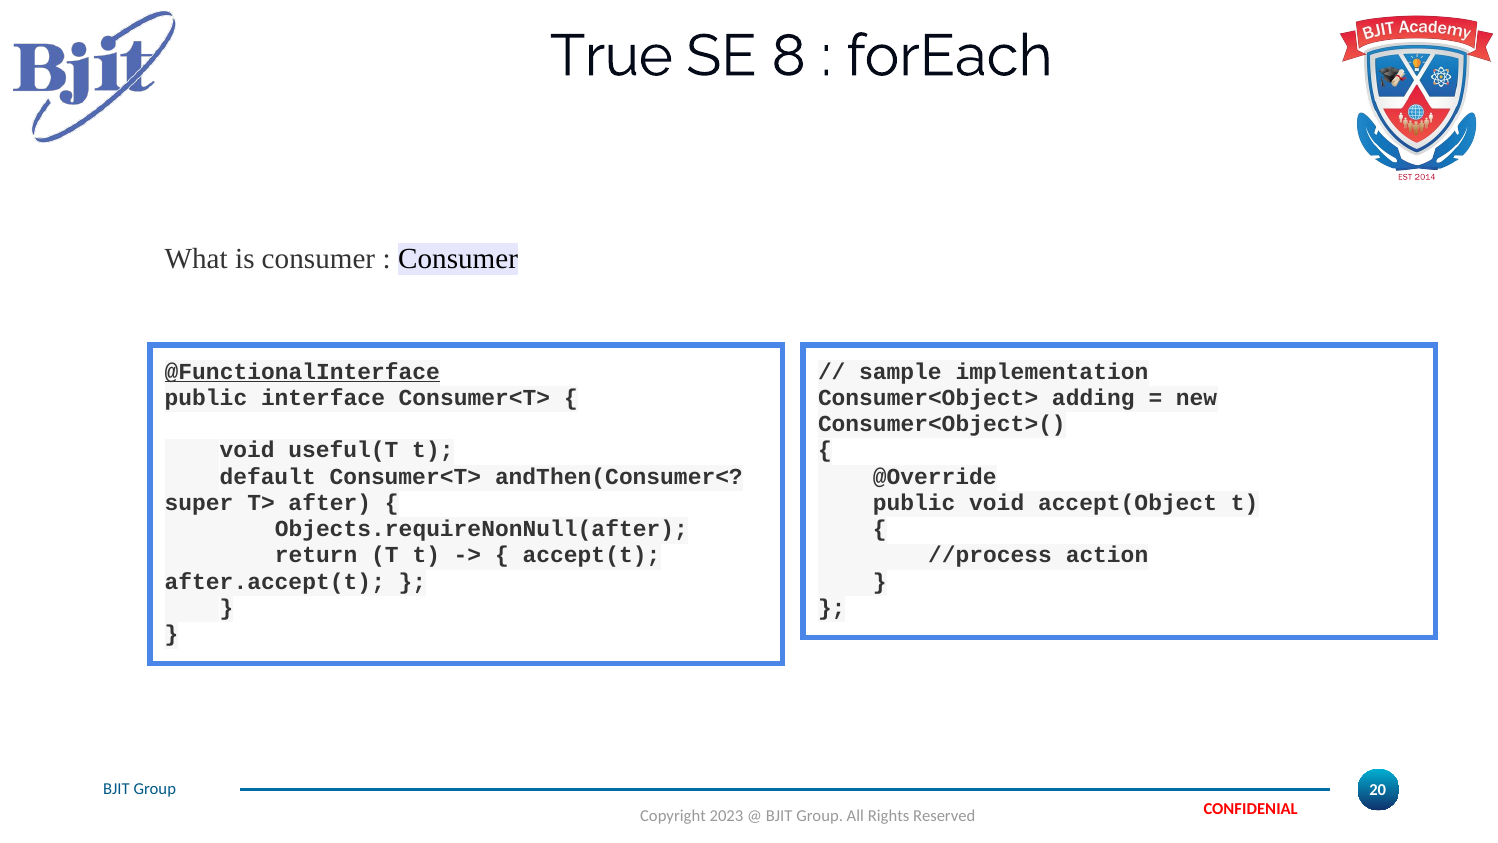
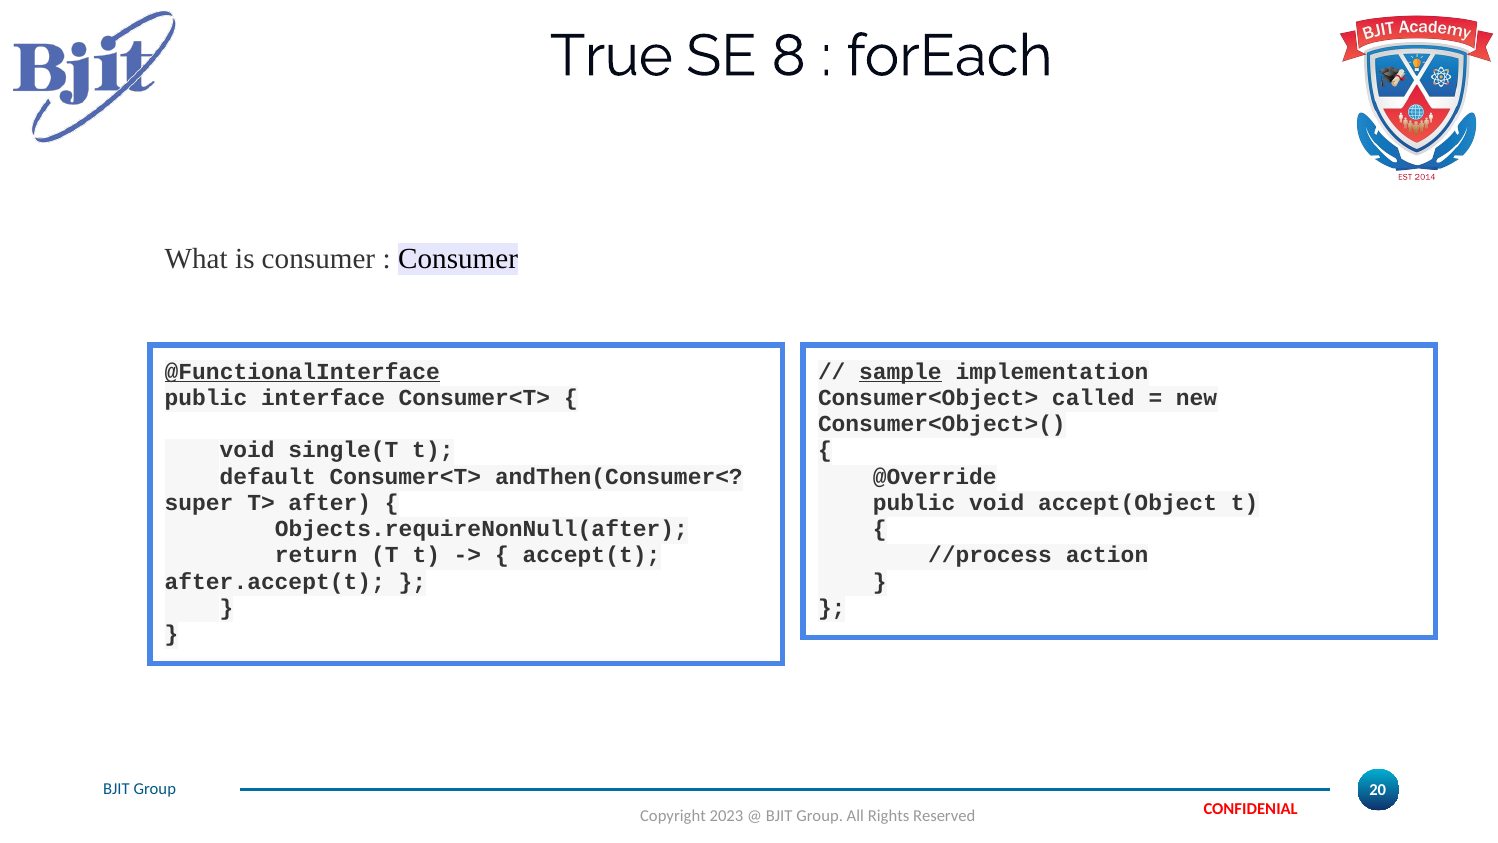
sample underline: none -> present
adding: adding -> called
useful(T: useful(T -> single(T
